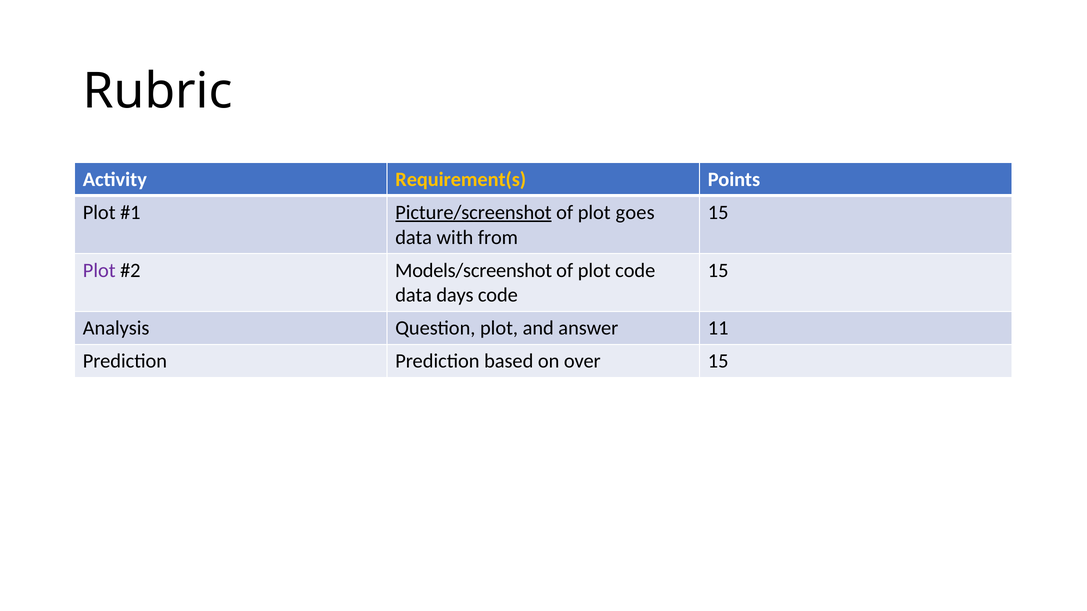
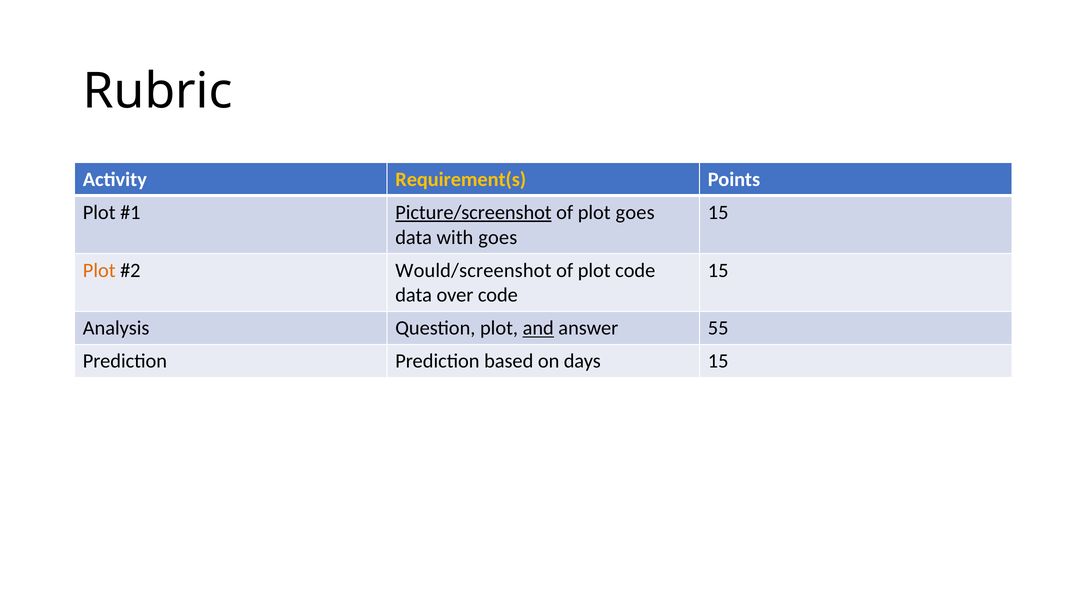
with from: from -> goes
Plot at (99, 271) colour: purple -> orange
Models/screenshot: Models/screenshot -> Would/screenshot
days: days -> over
and underline: none -> present
11: 11 -> 55
over: over -> days
